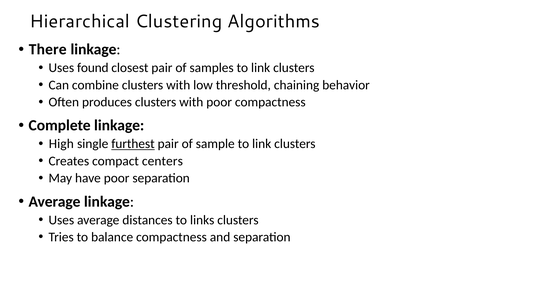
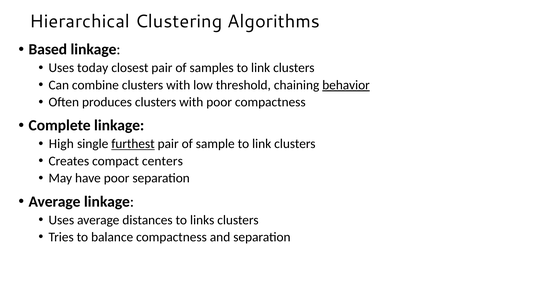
There: There -> Based
found: found -> today
behavior underline: none -> present
